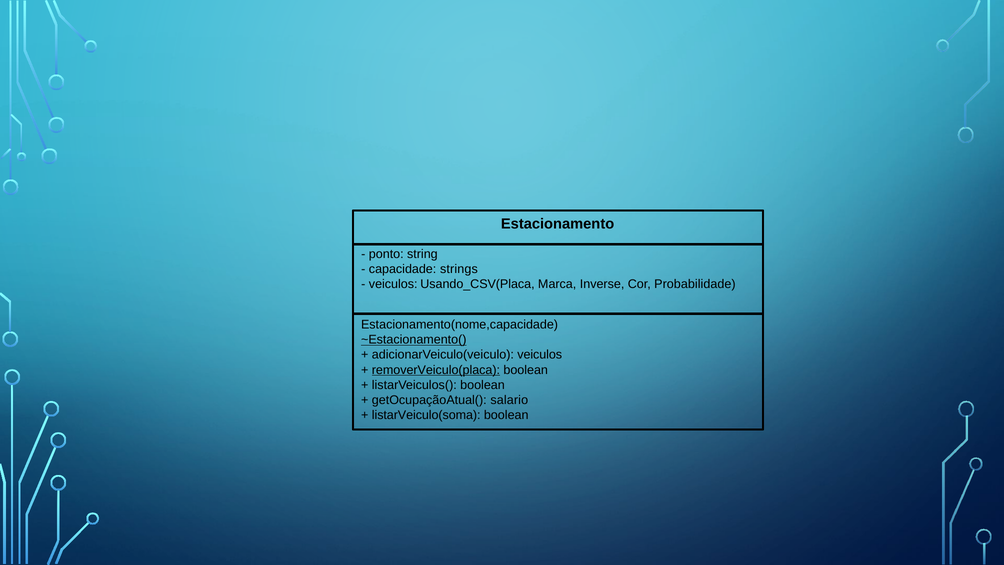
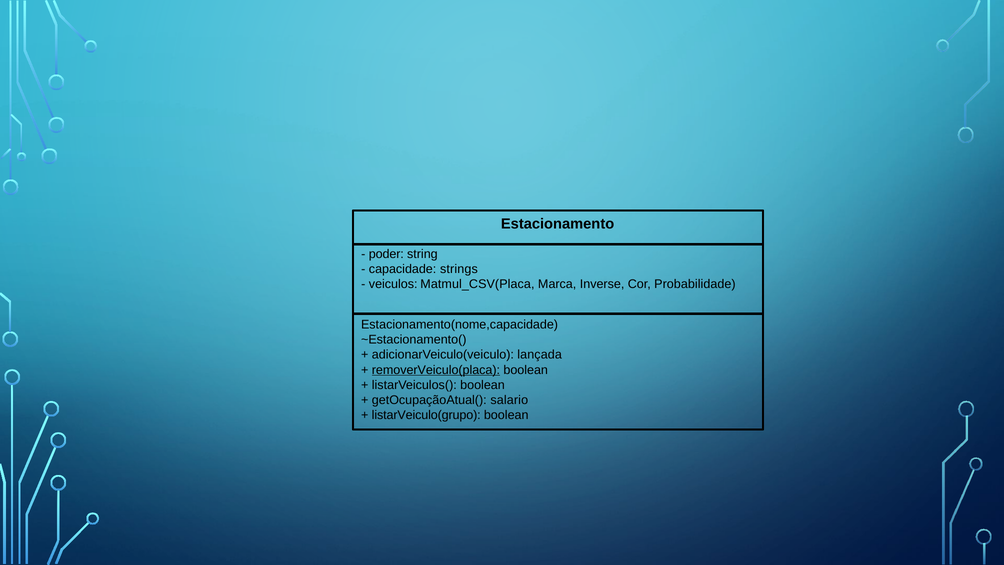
ponto: ponto -> poder
Usando_CSV(Placa: Usando_CSV(Placa -> Matmul_CSV(Placa
~Estacionamento( underline: present -> none
adicionarVeiculo(veiculo veiculos: veiculos -> lançada
listarVeiculo(soma: listarVeiculo(soma -> listarVeiculo(grupo
